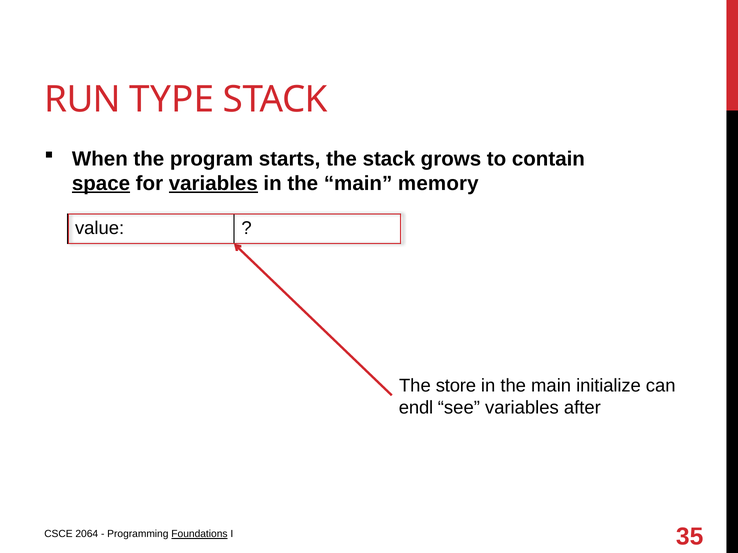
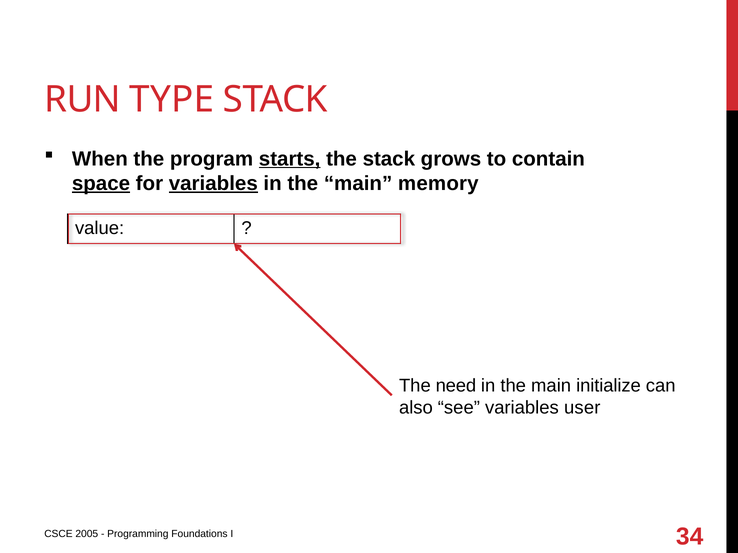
starts underline: none -> present
store: store -> need
endl: endl -> also
after: after -> user
2064: 2064 -> 2005
Foundations underline: present -> none
35: 35 -> 34
